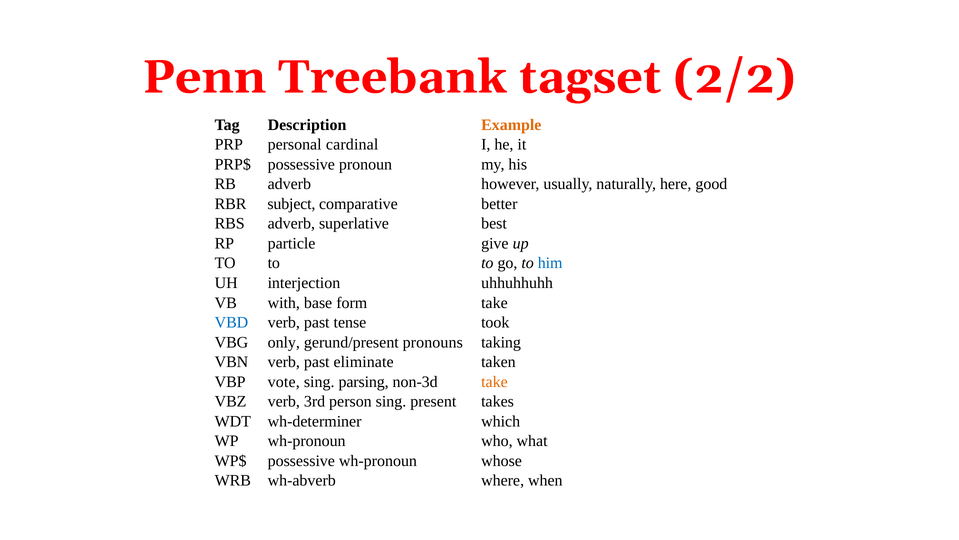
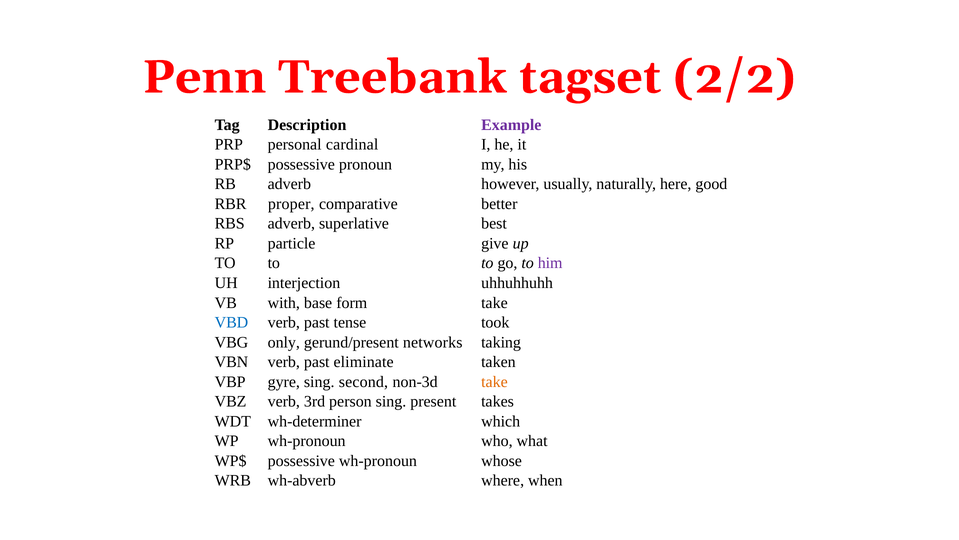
Example colour: orange -> purple
subject: subject -> proper
him colour: blue -> purple
pronouns: pronouns -> networks
vote: vote -> gyre
parsing: parsing -> second
